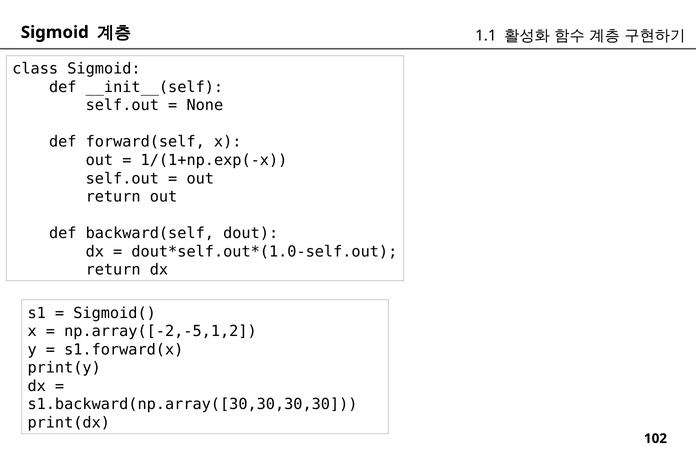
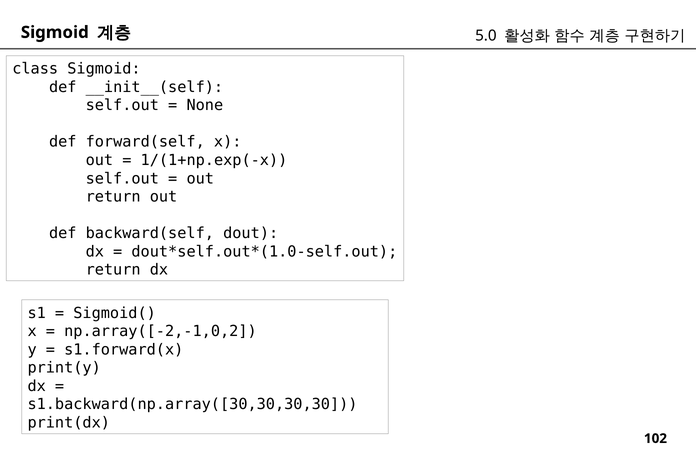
1.1: 1.1 -> 5.0
np.array([-2,-5,1,2: np.array([-2,-5,1,2 -> np.array([-2,-1,0,2
